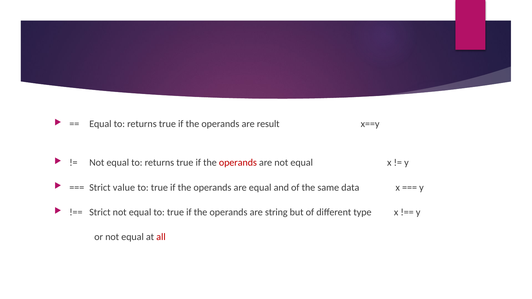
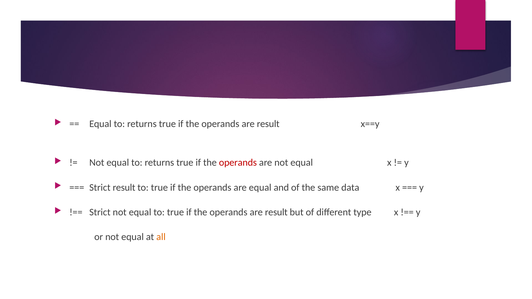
Strict value: value -> result
string at (276, 212): string -> result
all colour: red -> orange
